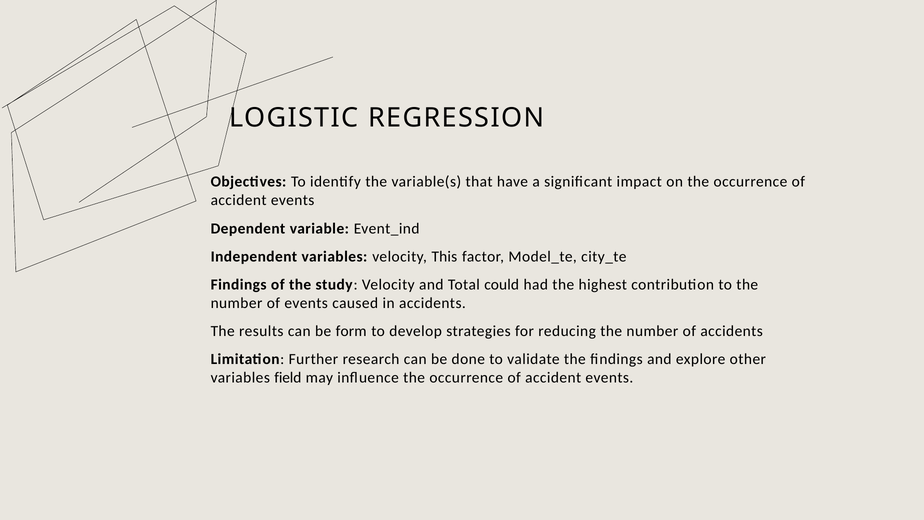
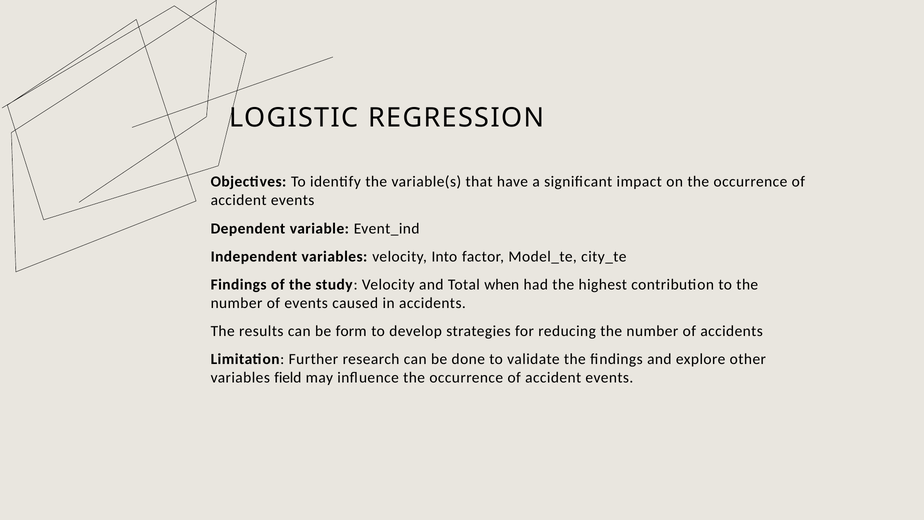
This: This -> Into
could: could -> when
